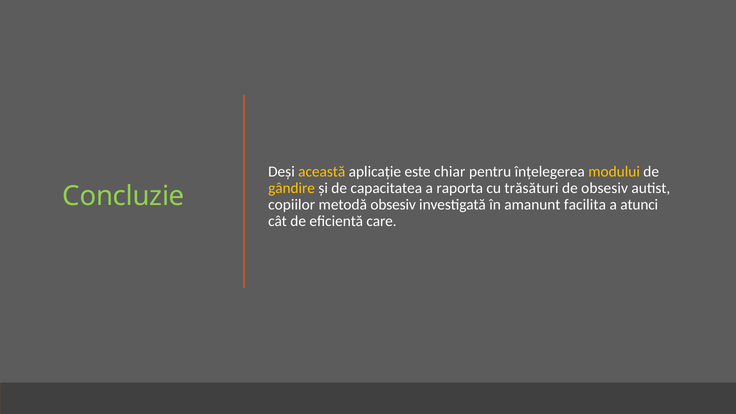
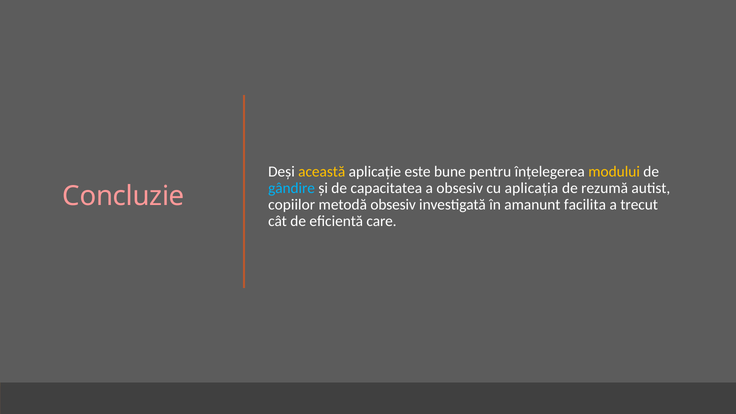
chiar: chiar -> bune
gândire colour: yellow -> light blue
a raporta: raporta -> obsesiv
trăsături: trăsături -> aplicația
de obsesiv: obsesiv -> rezumă
Concluzie colour: light green -> pink
atunci: atunci -> trecut
